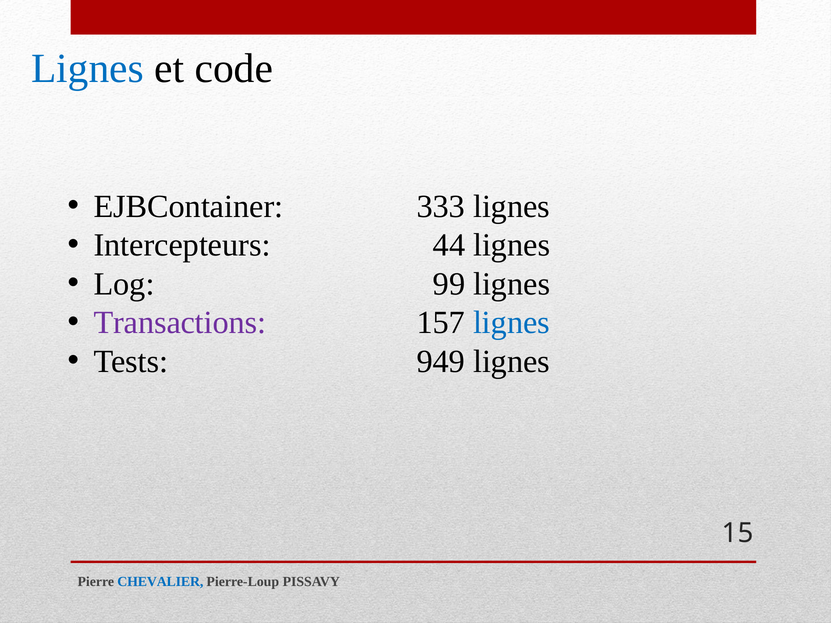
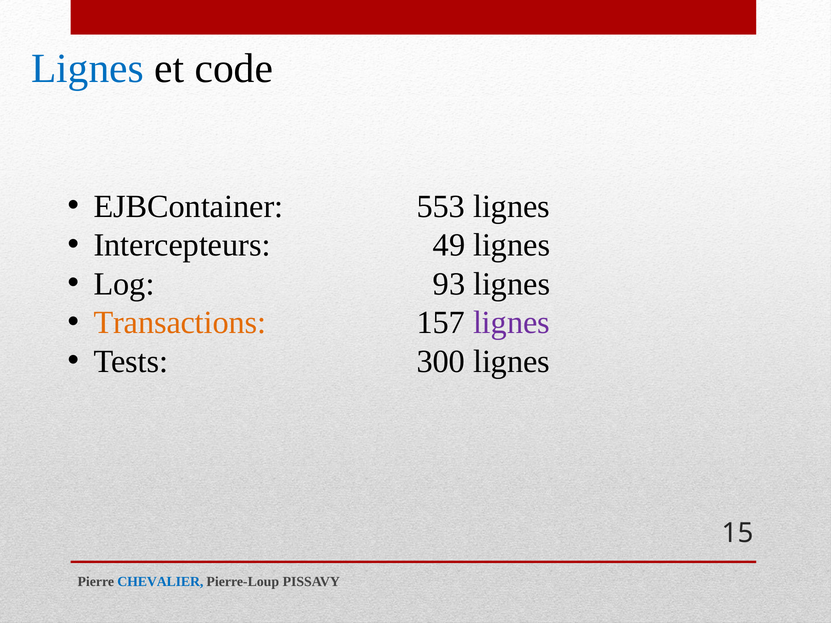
333: 333 -> 553
44: 44 -> 49
99: 99 -> 93
Transactions colour: purple -> orange
lignes at (512, 323) colour: blue -> purple
949: 949 -> 300
